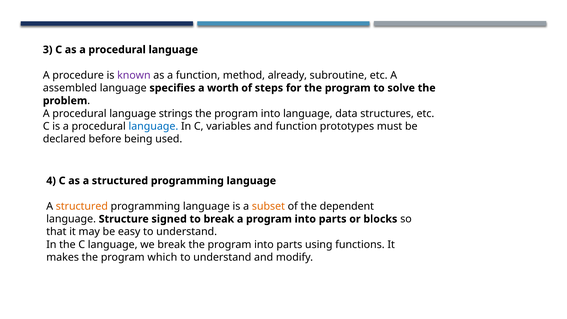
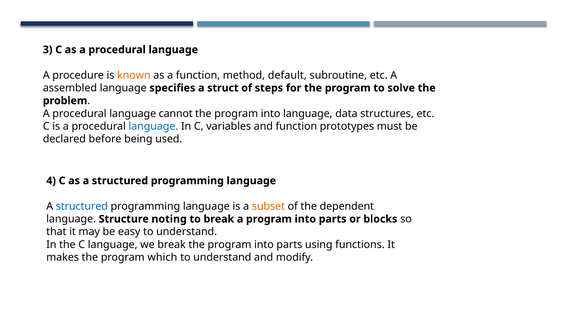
known colour: purple -> orange
already: already -> default
worth: worth -> struct
strings: strings -> cannot
structured at (82, 206) colour: orange -> blue
signed: signed -> noting
